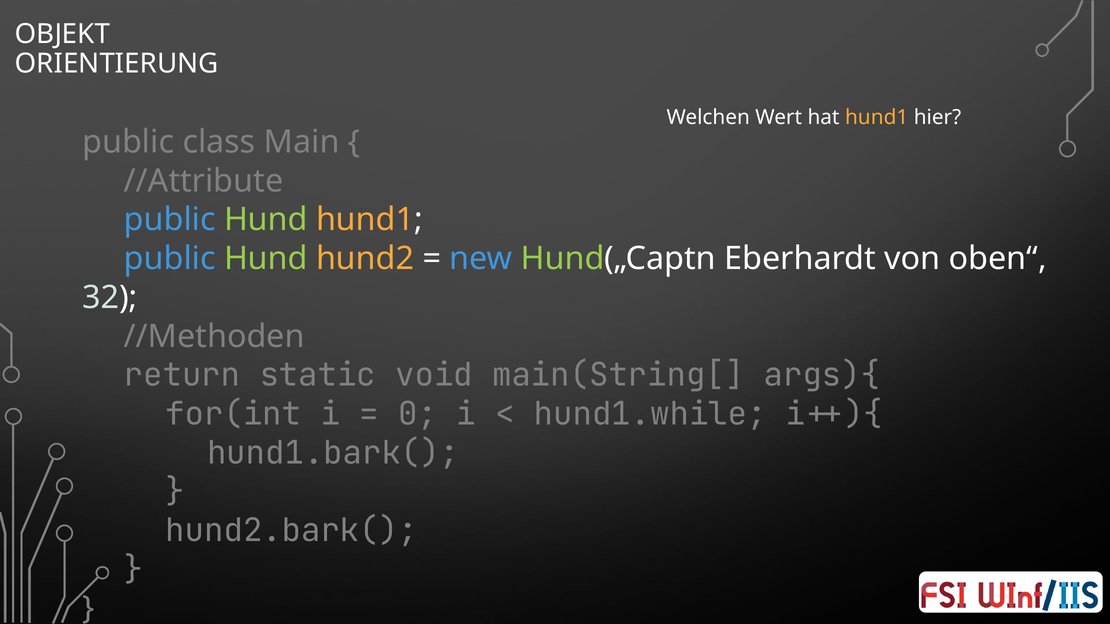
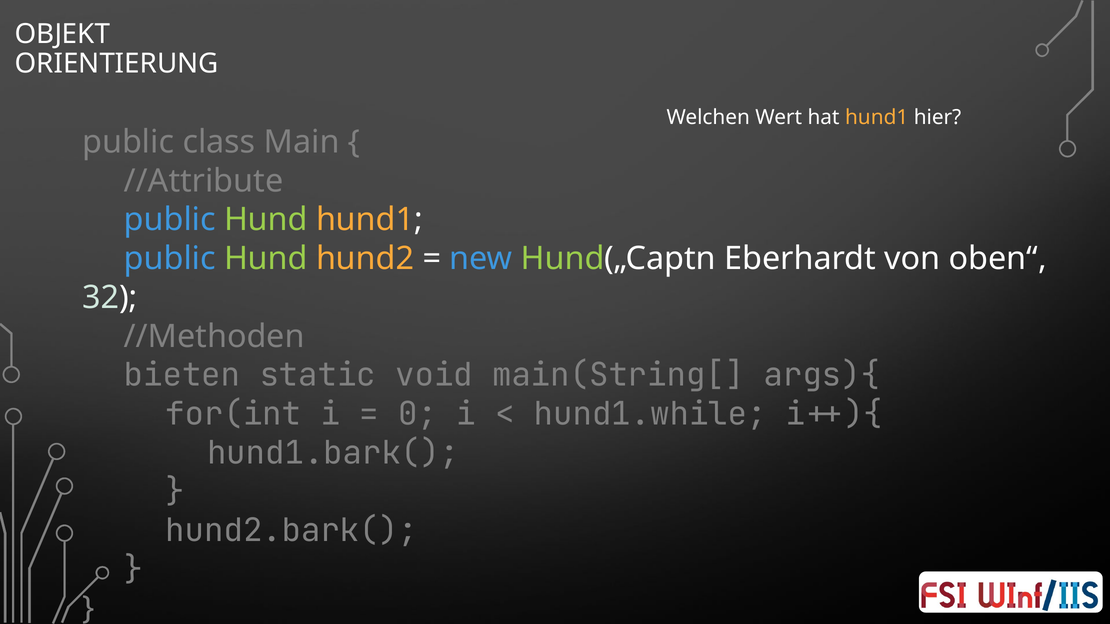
return: return -> bieten
